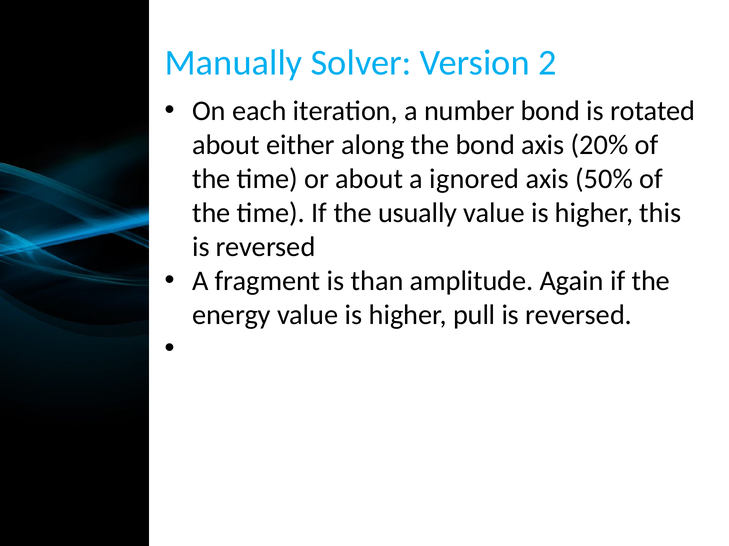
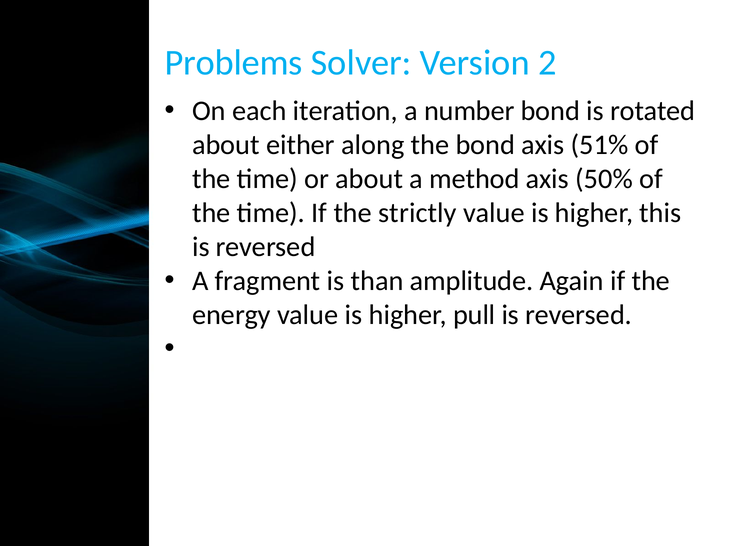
Manually: Manually -> Problems
20%: 20% -> 51%
ignored: ignored -> method
usually: usually -> strictly
